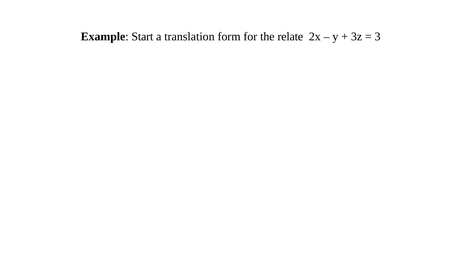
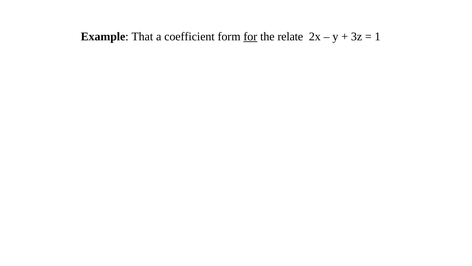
Start: Start -> That
translation: translation -> coefficient
for underline: none -> present
3: 3 -> 1
